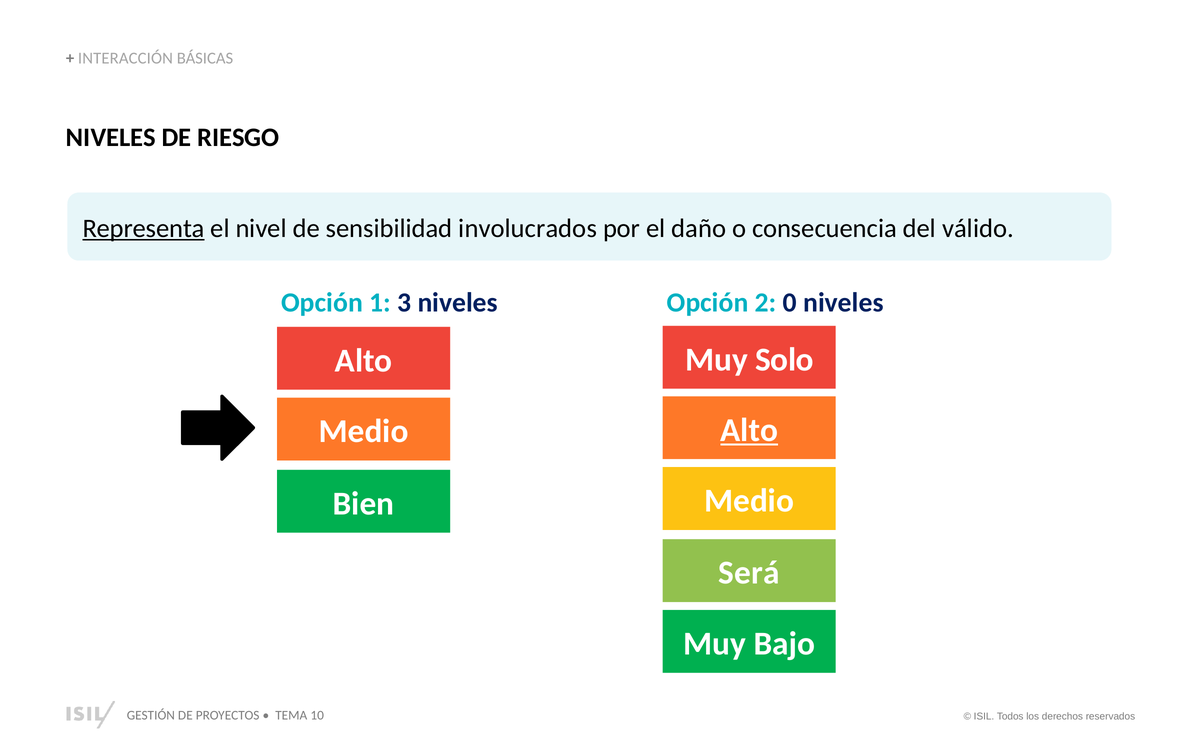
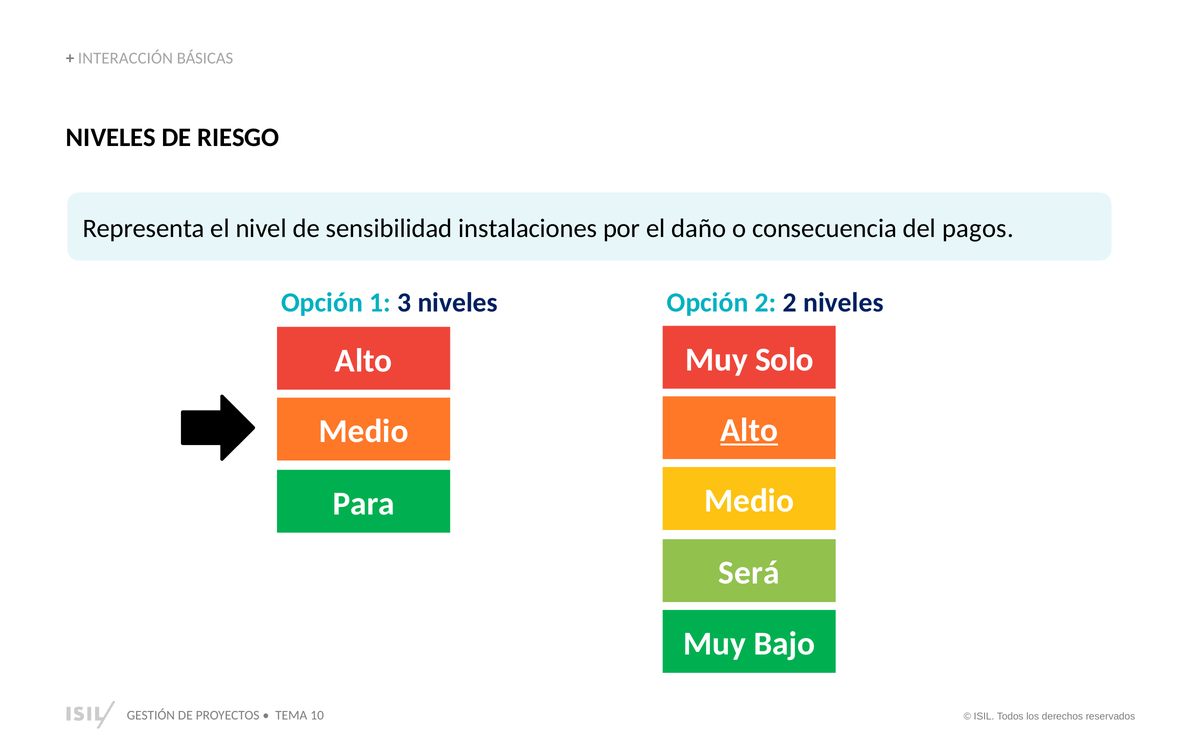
Representa underline: present -> none
involucrados: involucrados -> instalaciones
válido: válido -> pagos
2 0: 0 -> 2
Bien: Bien -> Para
